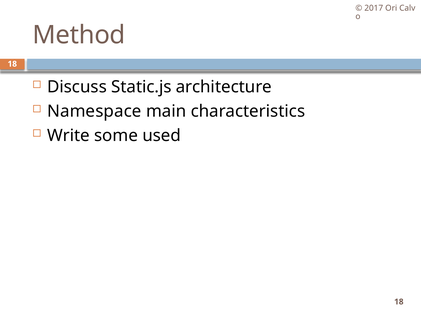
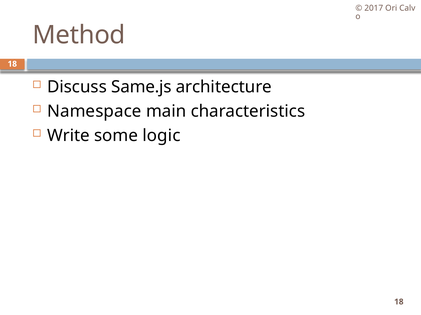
Static.js: Static.js -> Same.js
used: used -> logic
